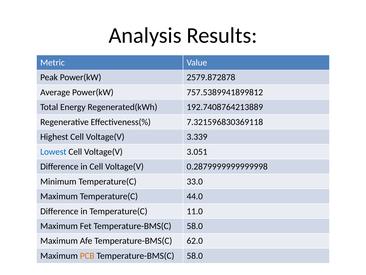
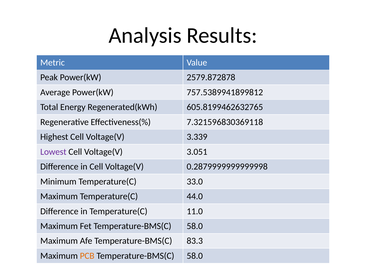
192.7408764213889: 192.7408764213889 -> 605.8199462632765
Lowest colour: blue -> purple
62.0: 62.0 -> 83.3
